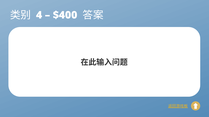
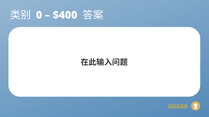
4: 4 -> 0
